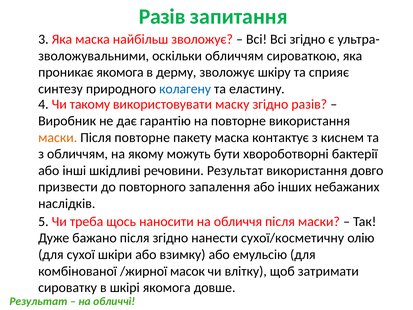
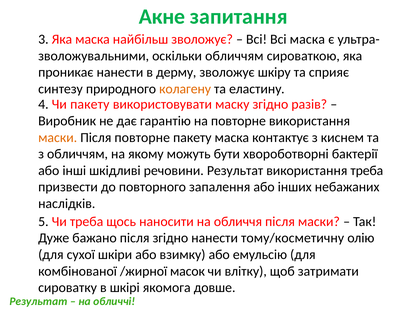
Разів at (162, 17): Разів -> Акне
Всі згідно: згідно -> маска
проникає якомога: якомога -> нанести
колагену colour: blue -> orange
Чи такому: такому -> пакету
використання довго: довго -> треба
сухої/косметичну: сухої/косметичну -> тому/косметичну
